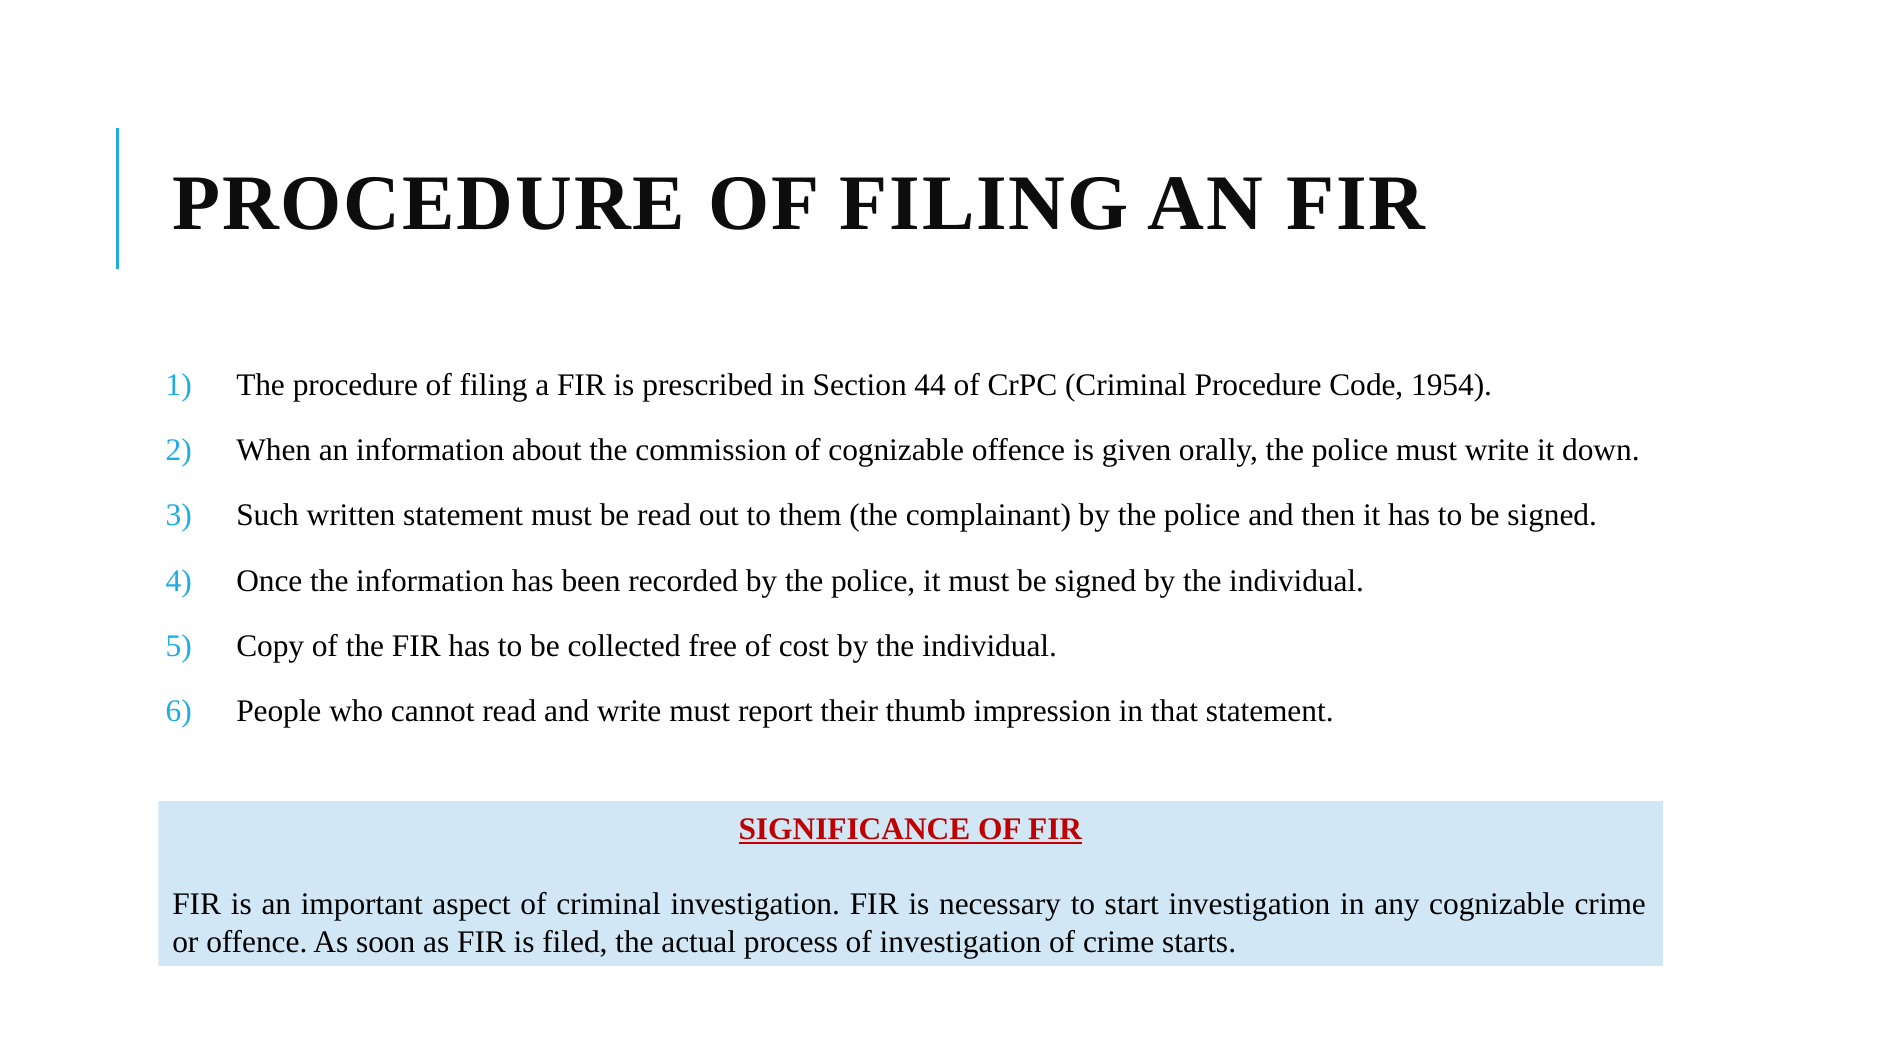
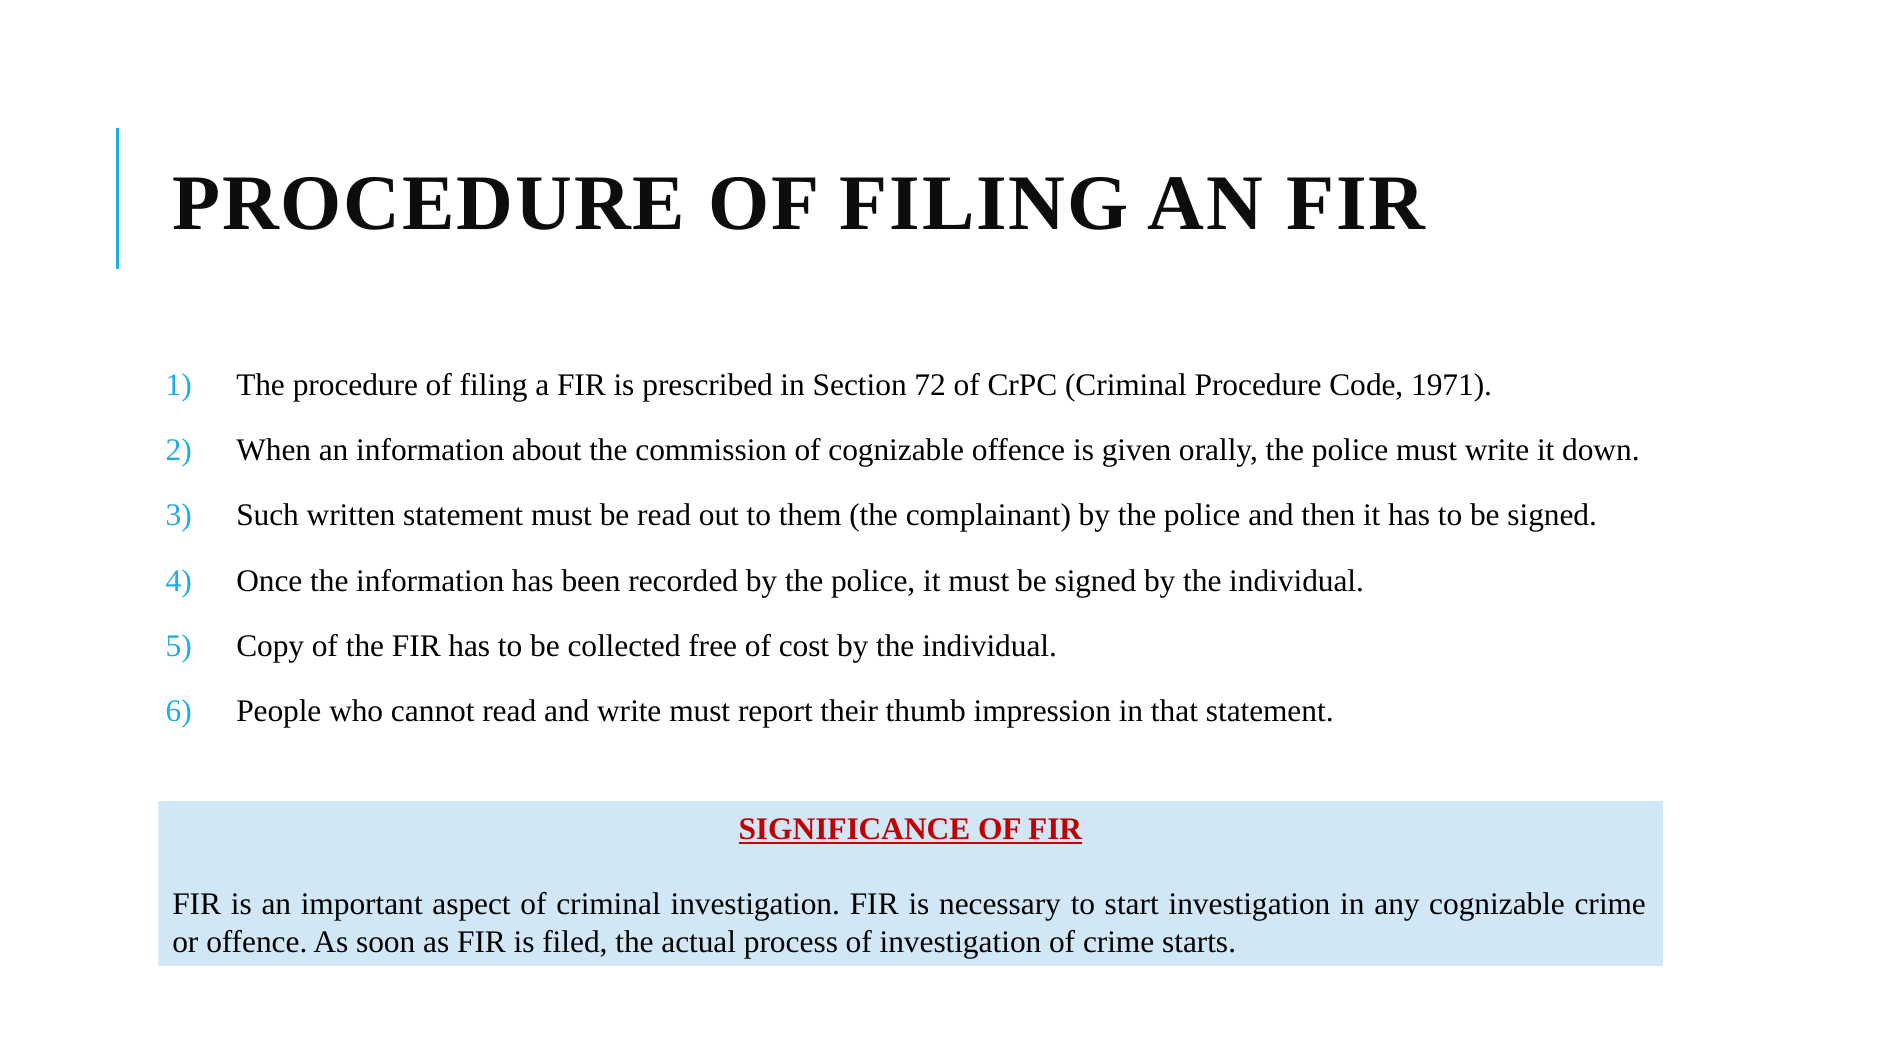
44: 44 -> 72
1954: 1954 -> 1971
